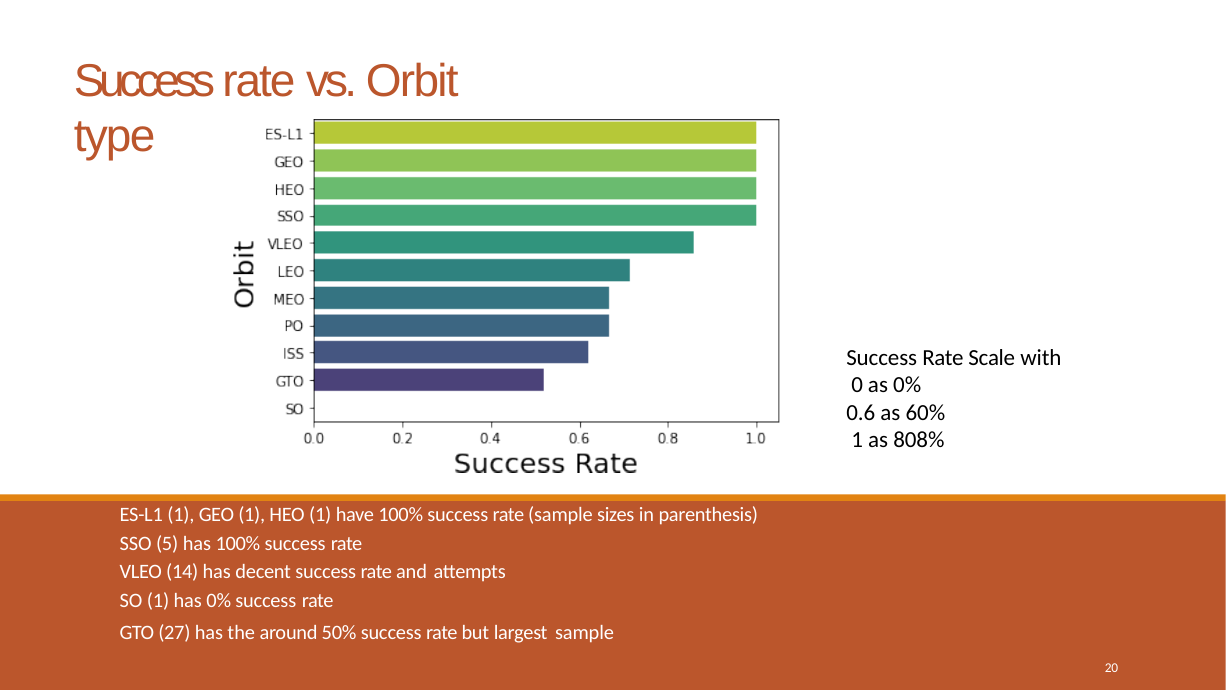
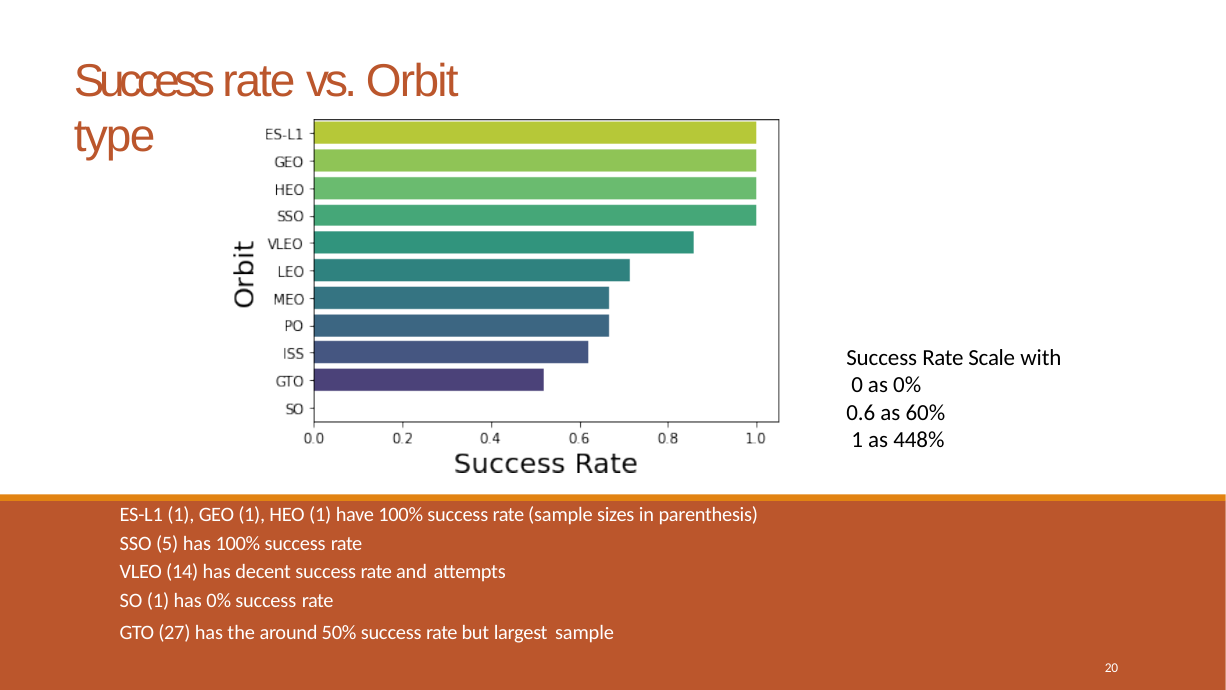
808%: 808% -> 448%
